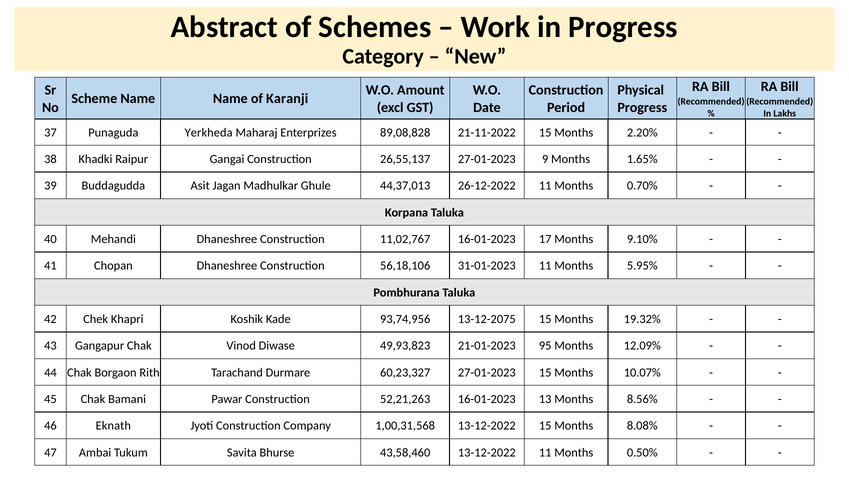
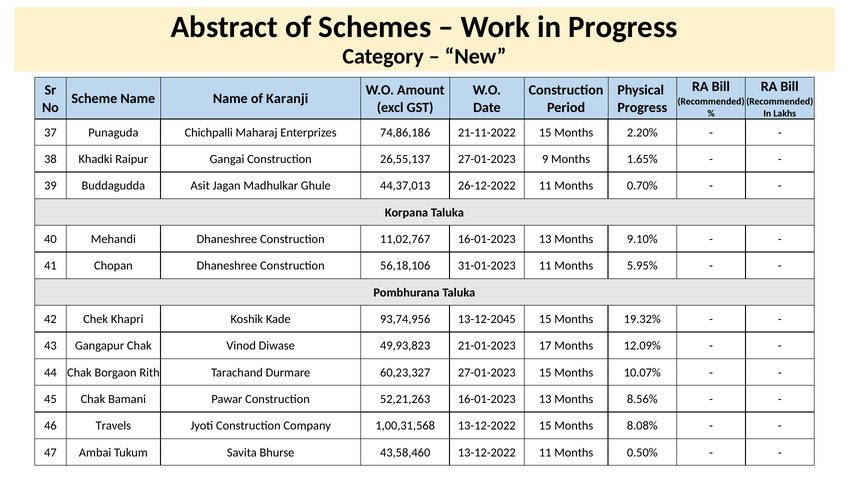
Yerkheda: Yerkheda -> Chichpalli
89,08,828: 89,08,828 -> 74,86,186
11,02,767 16-01-2023 17: 17 -> 13
13-12-2075: 13-12-2075 -> 13-12-2045
95: 95 -> 17
Eknath: Eknath -> Travels
